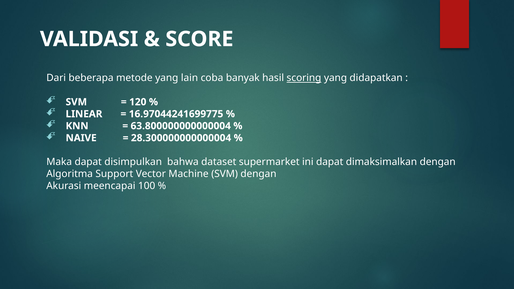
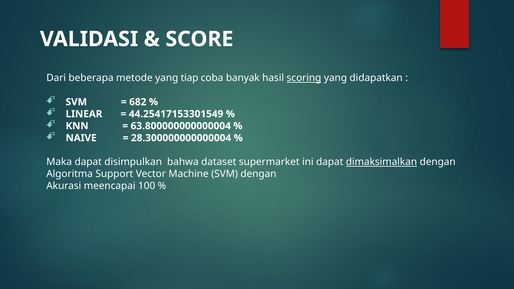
lain: lain -> tiap
120: 120 -> 682
16.97044241699775: 16.97044241699775 -> 44.25417153301549
dimaksimalkan underline: none -> present
